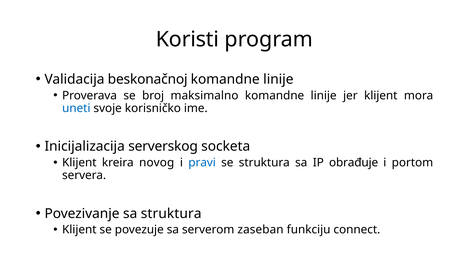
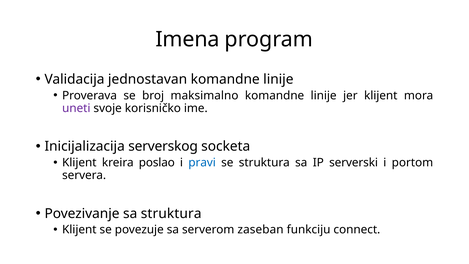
Koristi: Koristi -> Imena
beskonačnoj: beskonačnoj -> jednostavan
uneti colour: blue -> purple
novog: novog -> poslao
obrađuje: obrađuje -> serverski
